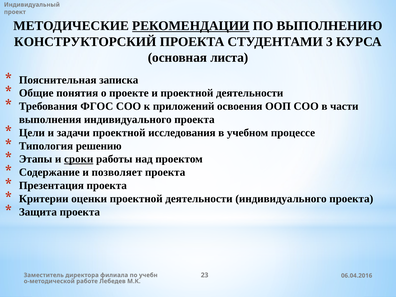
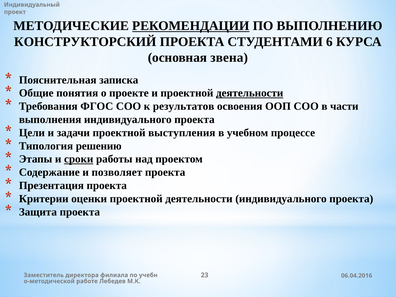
3: 3 -> 6
листа: листа -> звена
деятельности at (250, 93) underline: none -> present
приложений: приложений -> результатов
исследования: исследования -> выступления
